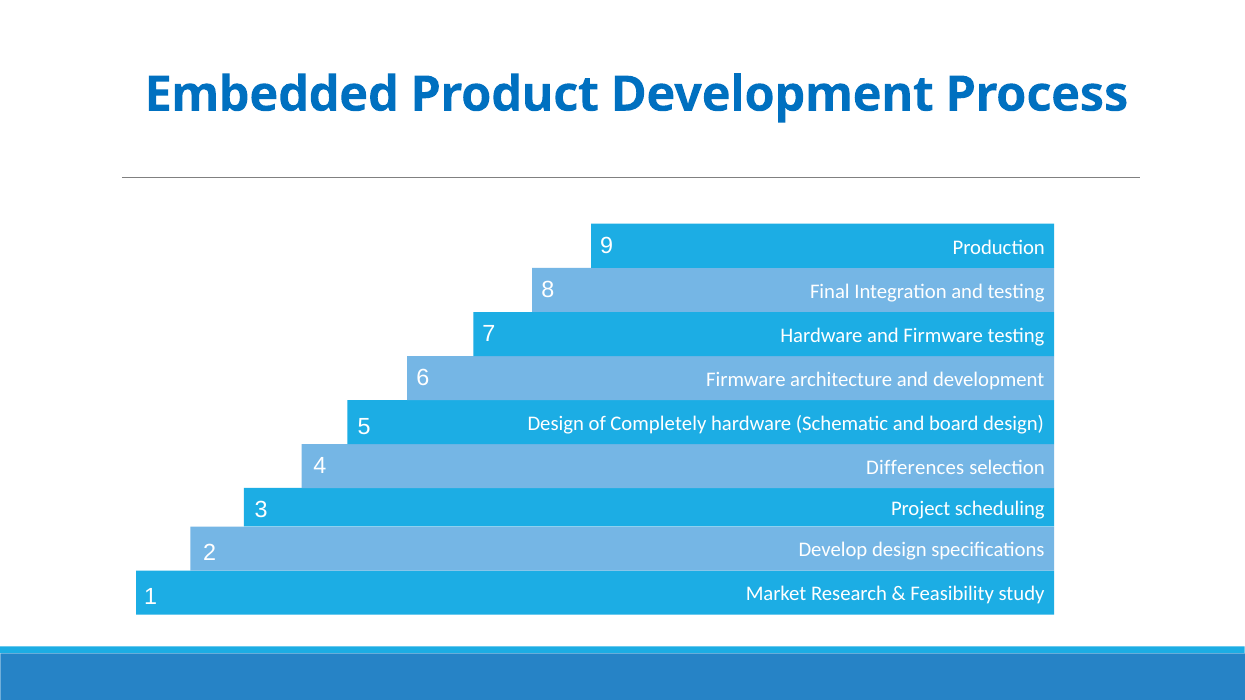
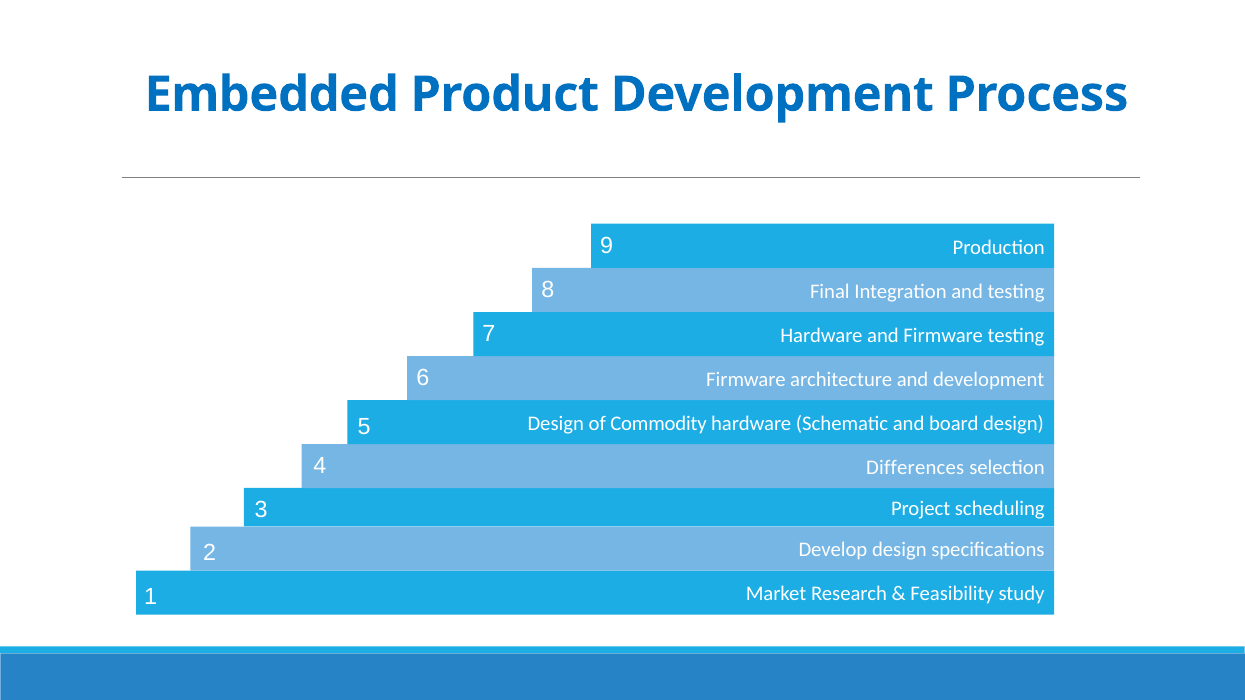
Completely: Completely -> Commodity
